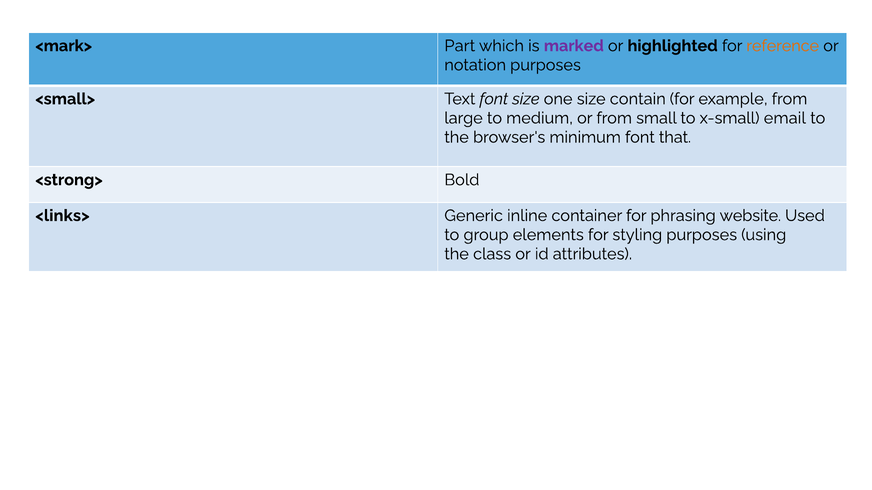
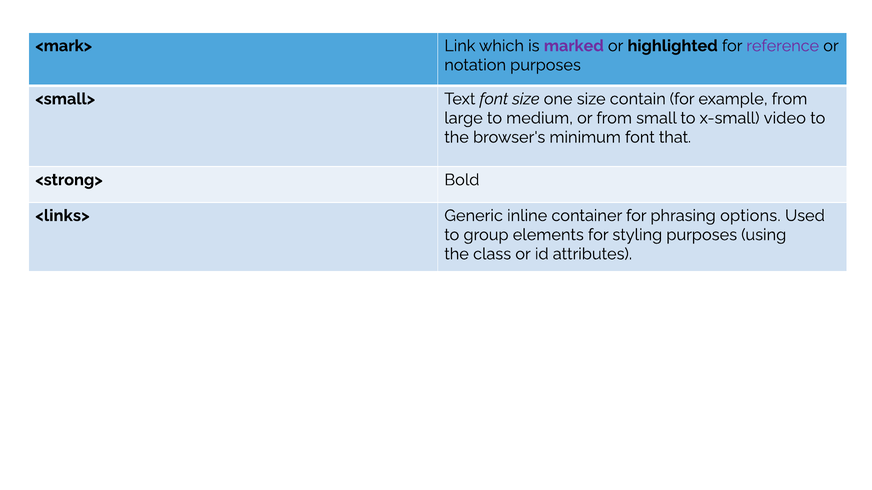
Part: Part -> Link
reference colour: orange -> purple
email: email -> video
website: website -> options
